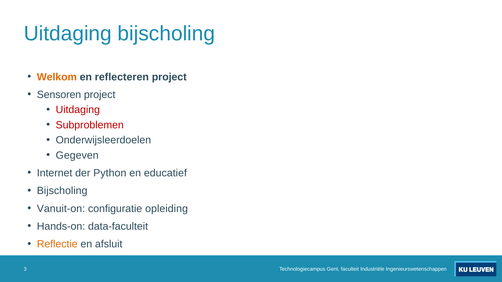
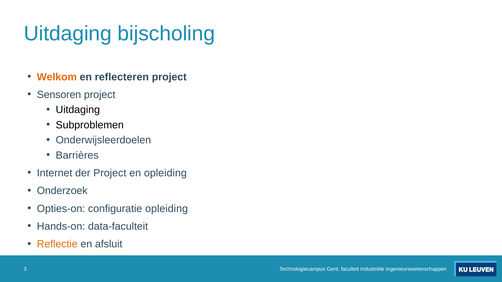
Uitdaging at (78, 110) colour: red -> black
Subproblemen colour: red -> black
Gegeven: Gegeven -> Barrières
der Python: Python -> Project
en educatief: educatief -> opleiding
Bijscholing at (62, 191): Bijscholing -> Onderzoek
Vanuit-on: Vanuit-on -> Opties-on
